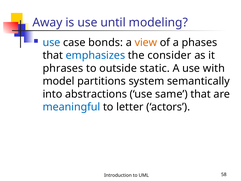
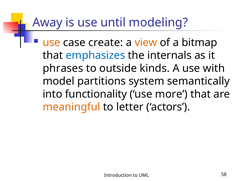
use at (52, 43) colour: blue -> orange
bonds: bonds -> create
phases: phases -> bitmap
consider: consider -> internals
static: static -> kinds
abstractions: abstractions -> functionality
same: same -> more
meaningful colour: blue -> orange
